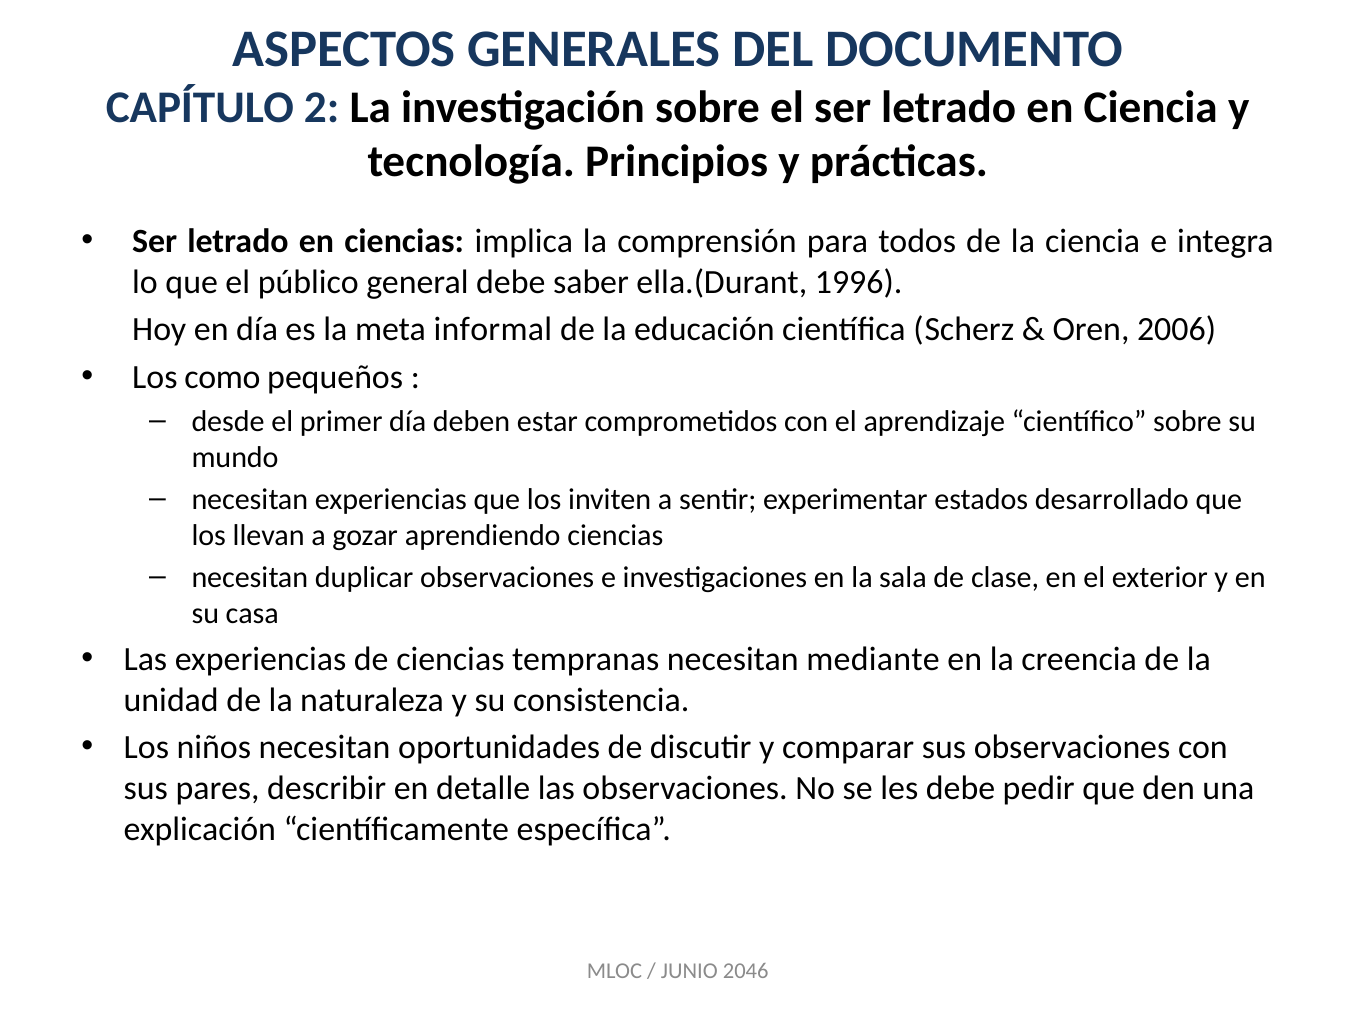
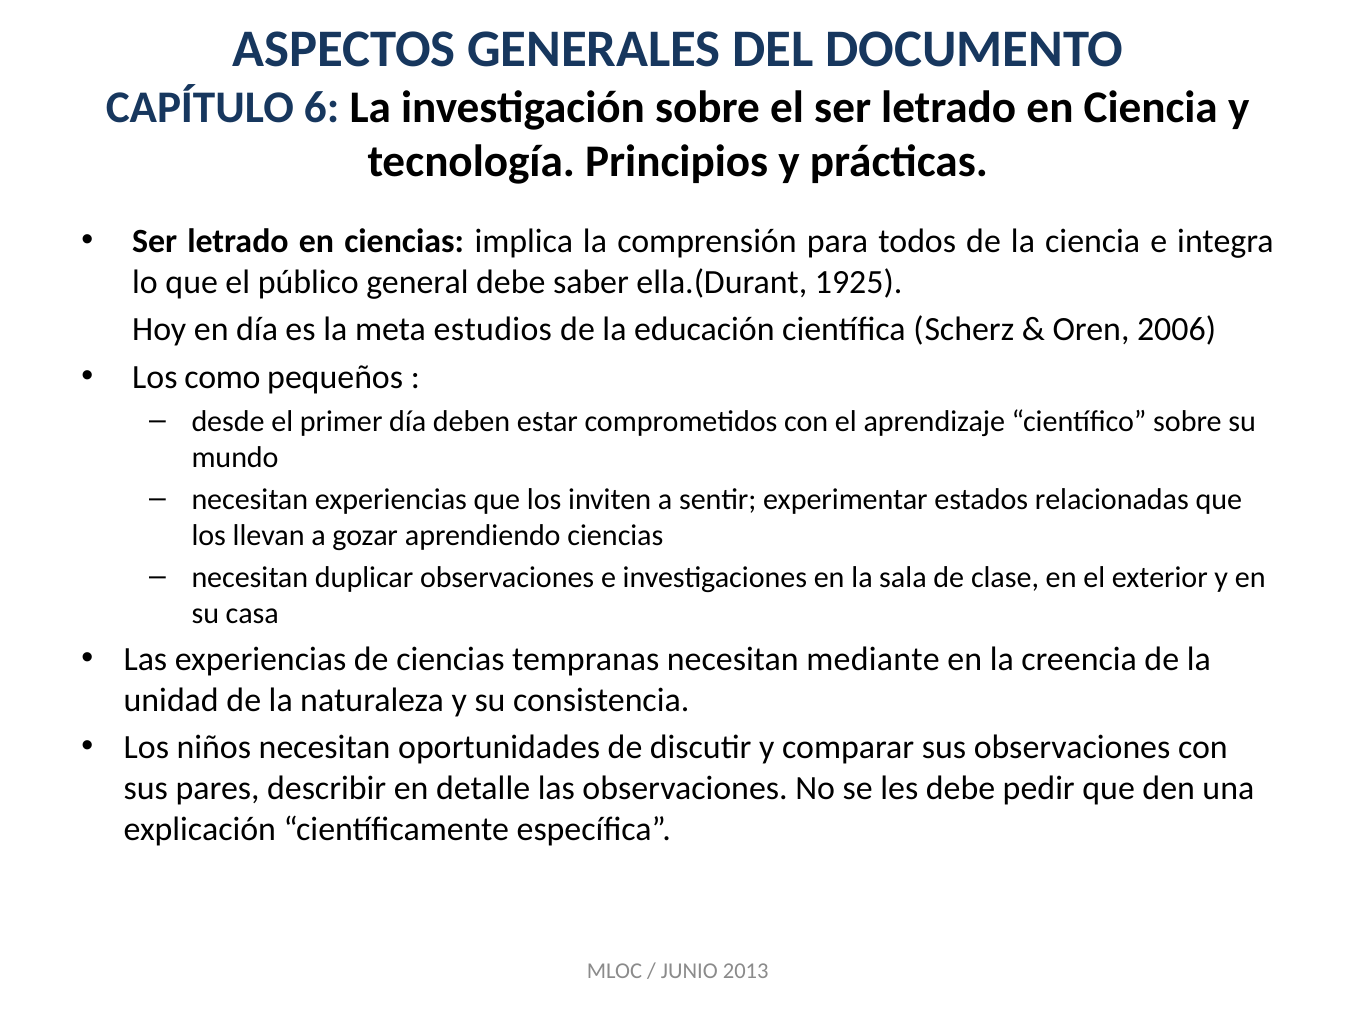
2: 2 -> 6
1996: 1996 -> 1925
informal: informal -> estudios
desarrollado: desarrollado -> relacionadas
2046: 2046 -> 2013
